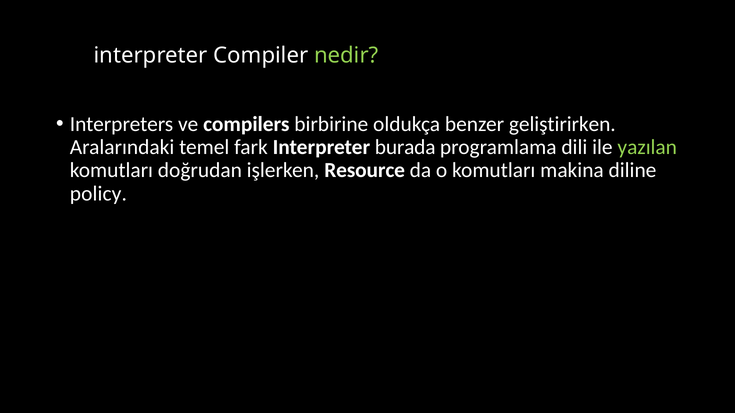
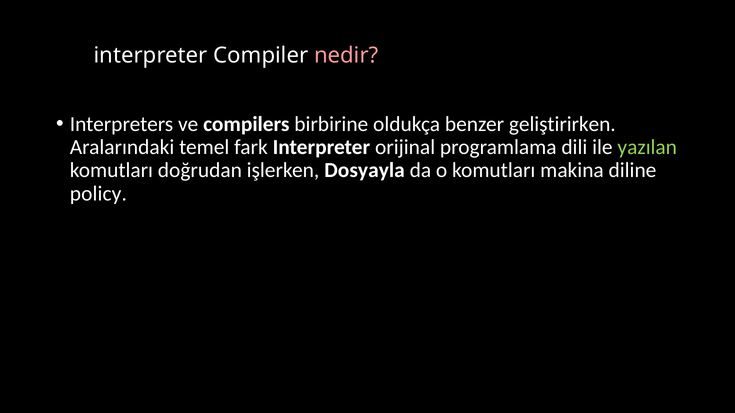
nedir colour: light green -> pink
burada: burada -> orijinal
Resource: Resource -> Dosyayla
